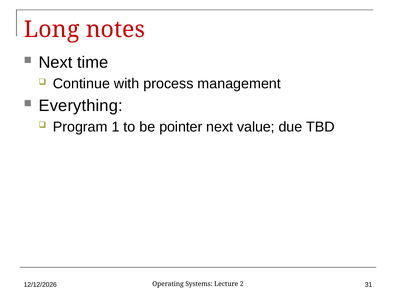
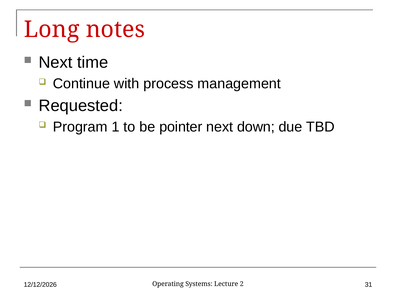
Everything: Everything -> Requested
value: value -> down
